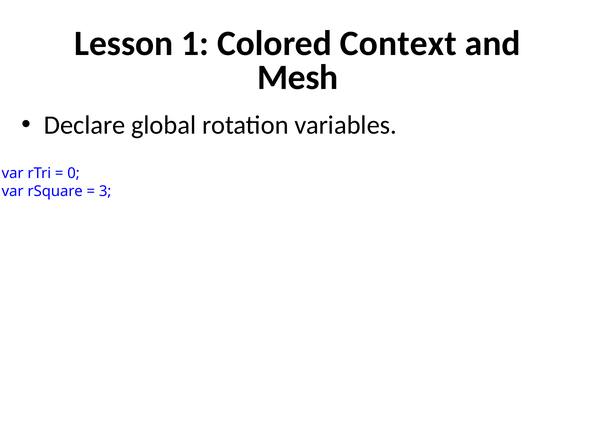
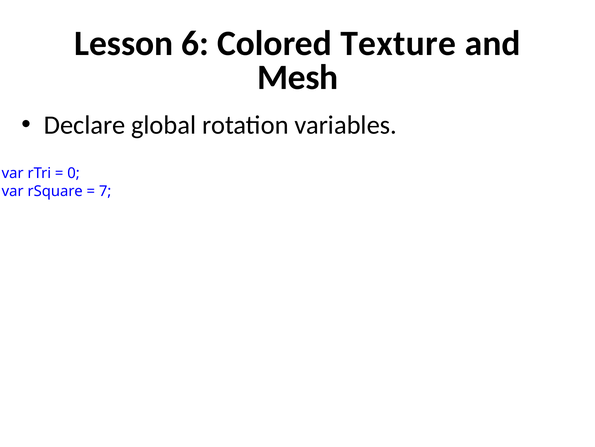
1: 1 -> 6
Context: Context -> Texture
3: 3 -> 7
